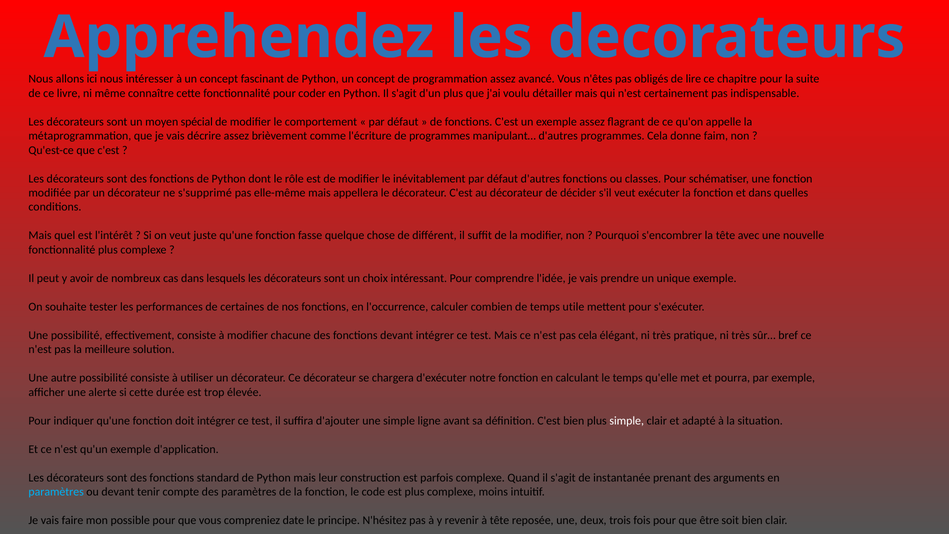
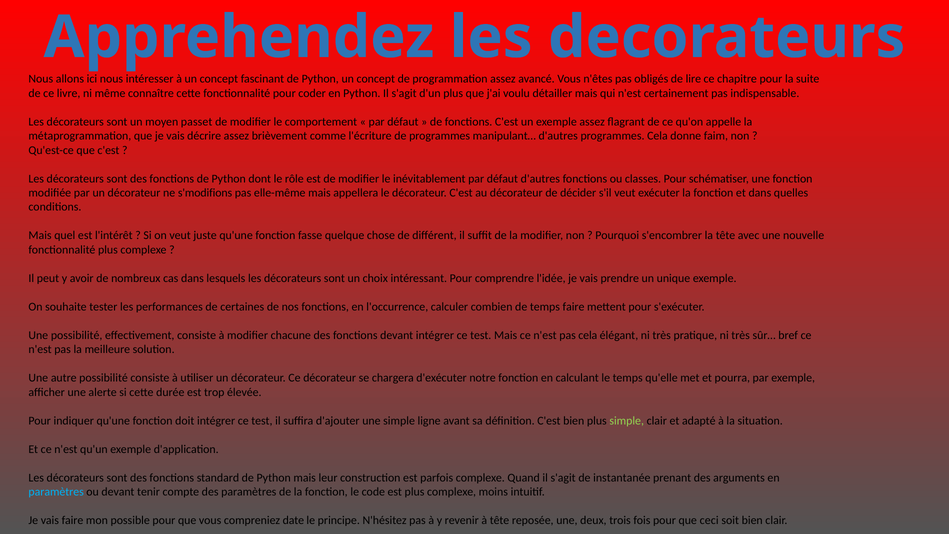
spécial: spécial -> passet
s'supprimé: s'supprimé -> s'modifions
temps utile: utile -> faire
simple at (627, 421) colour: white -> light green
être: être -> ceci
